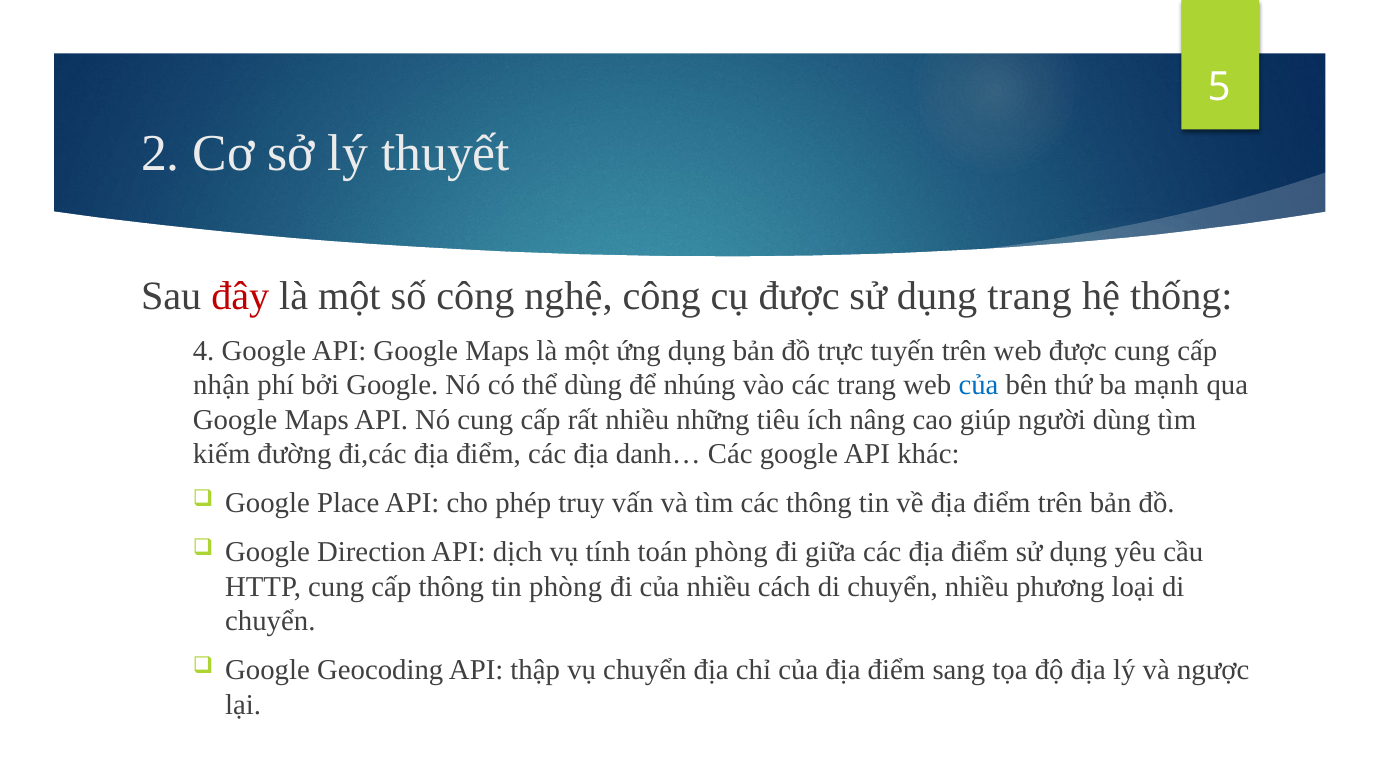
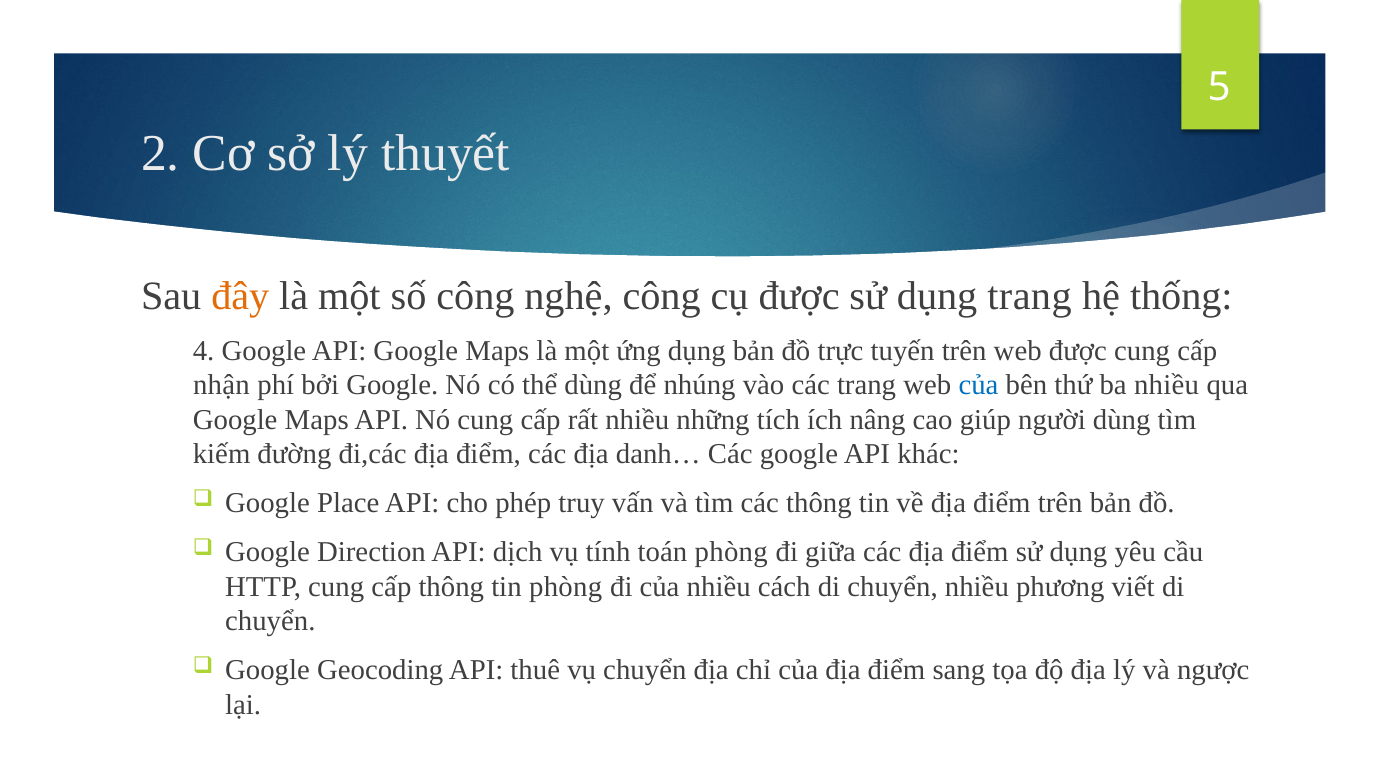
đây colour: red -> orange
ba mạnh: mạnh -> nhiều
tiêu: tiêu -> tích
loại: loại -> viết
thập: thập -> thuê
